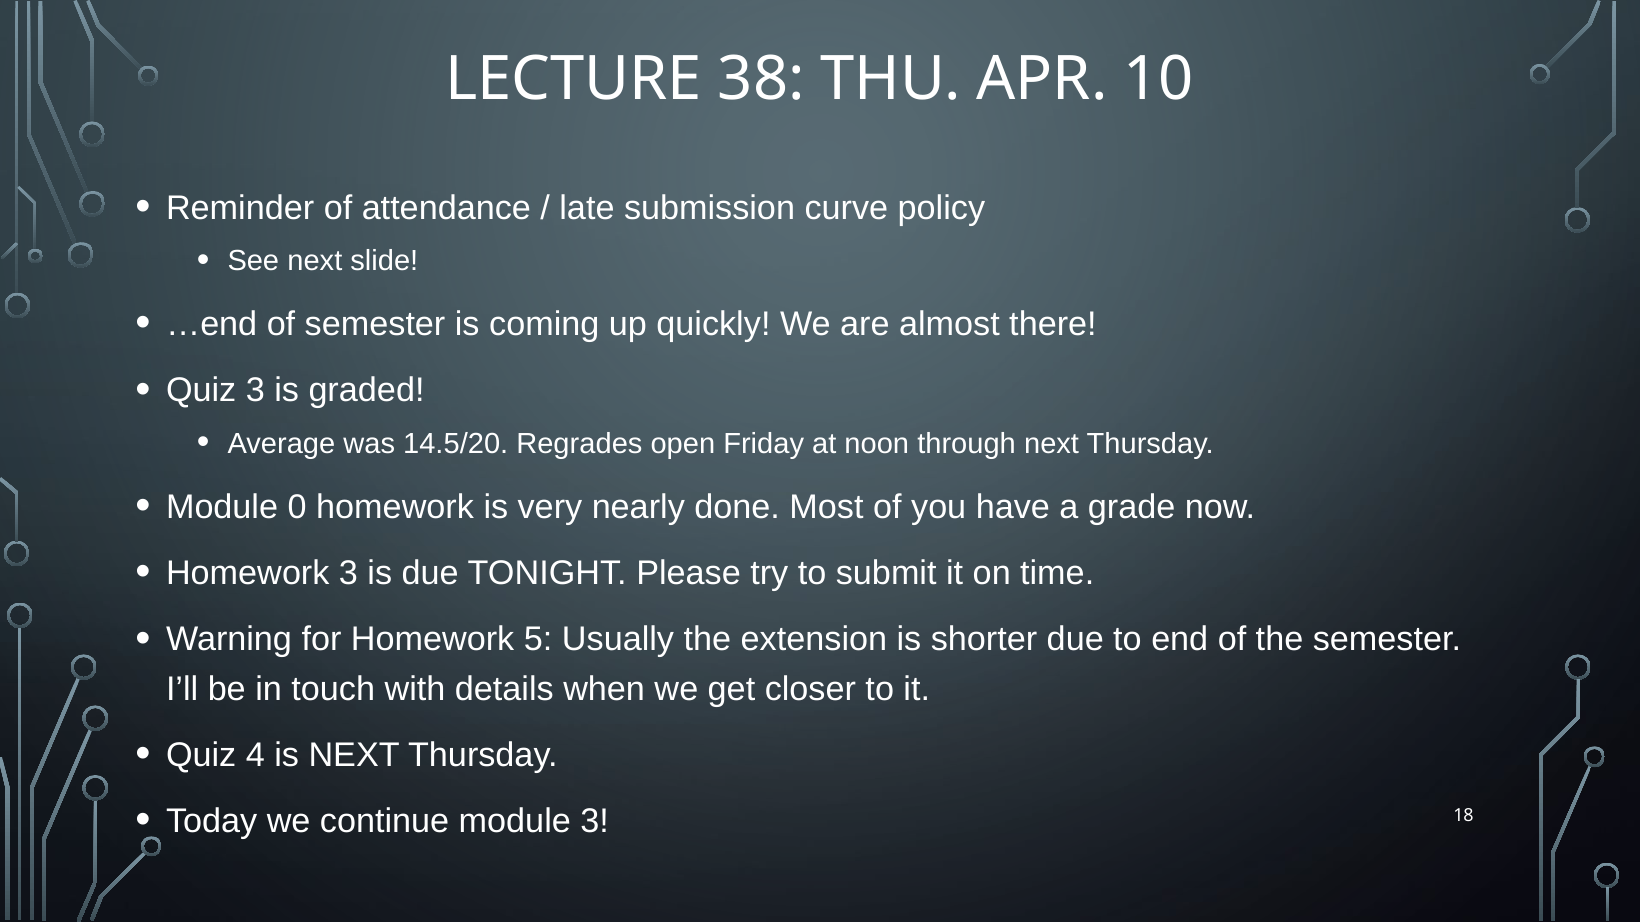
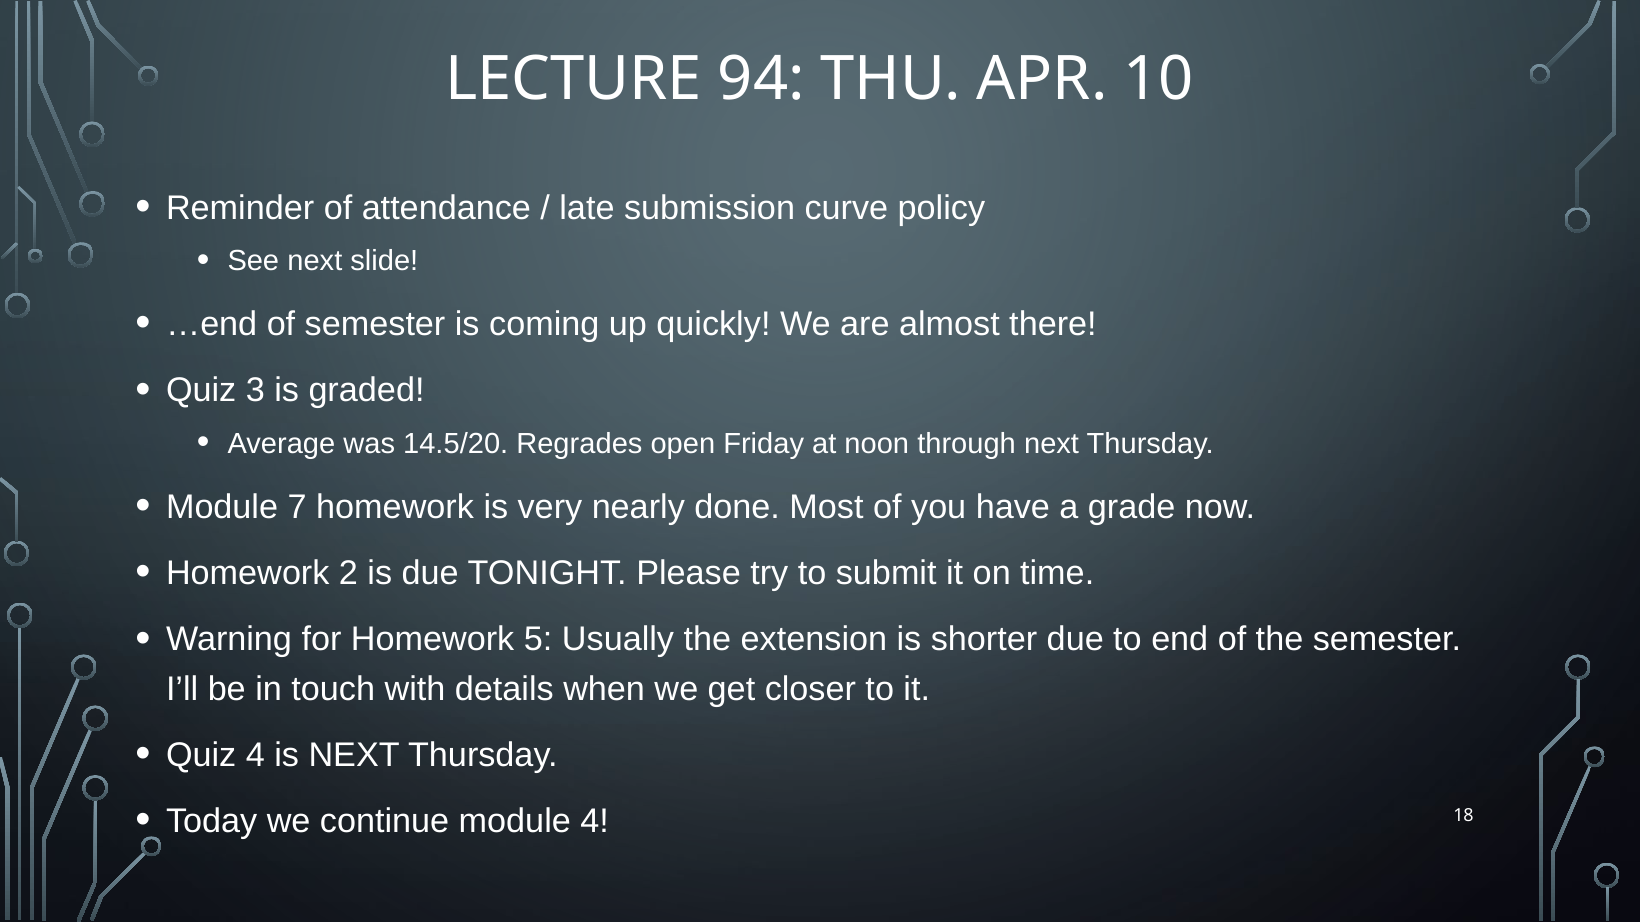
38: 38 -> 94
0: 0 -> 7
Homework 3: 3 -> 2
module 3: 3 -> 4
